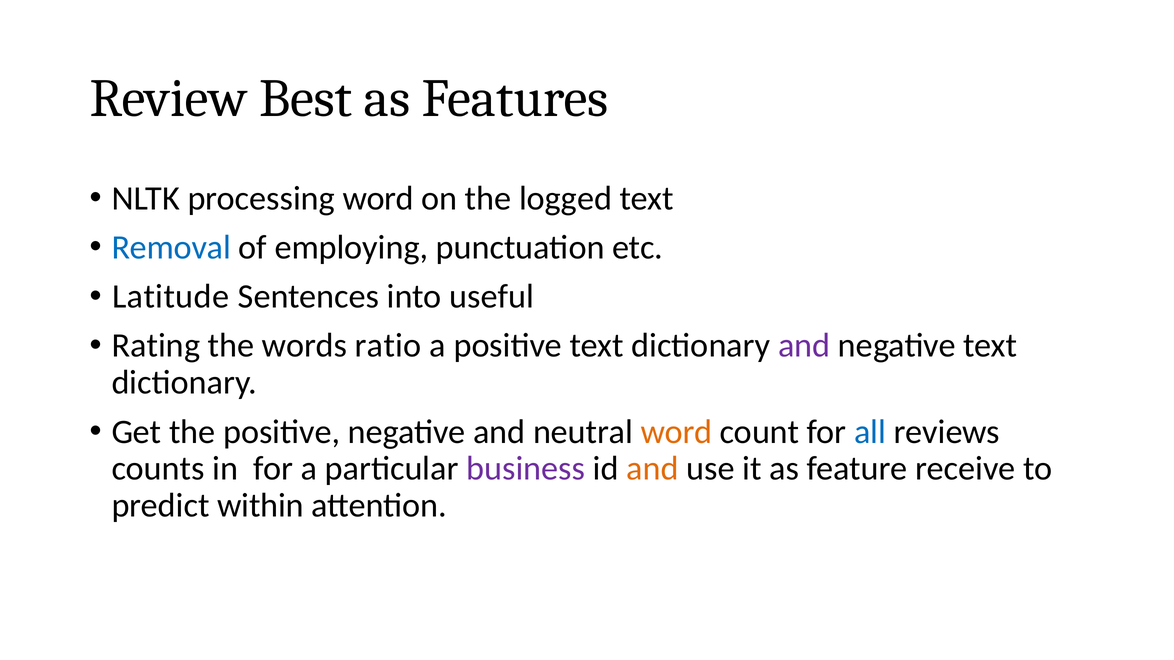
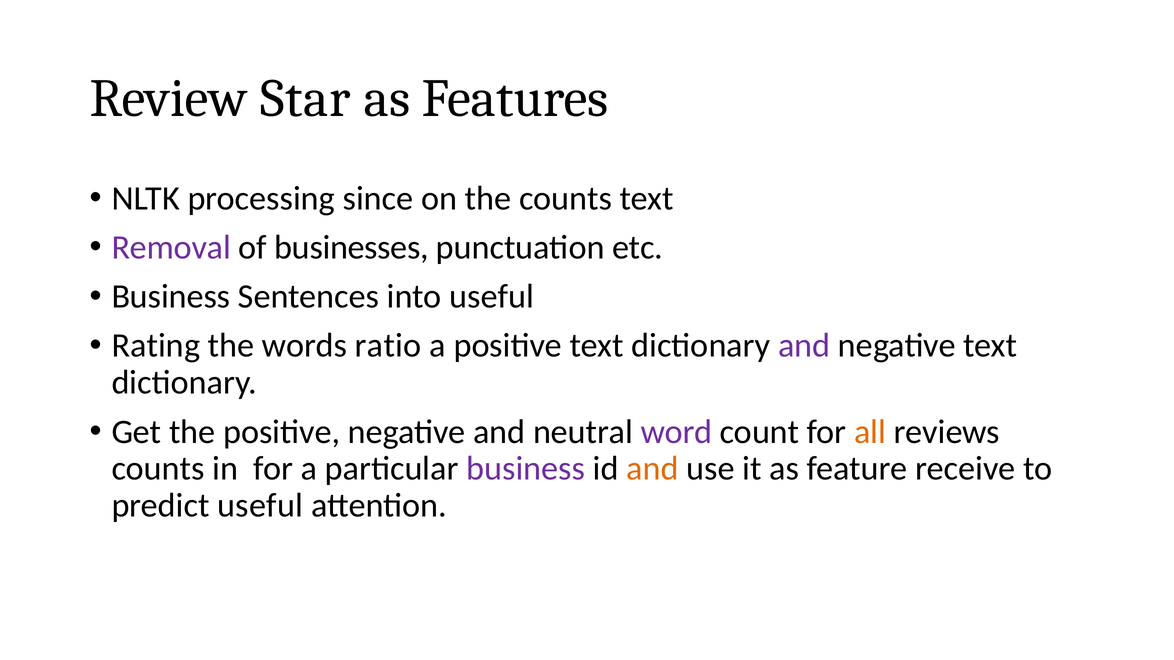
Best: Best -> Star
processing word: word -> since
the logged: logged -> counts
Removal colour: blue -> purple
employing: employing -> businesses
Latitude at (171, 297): Latitude -> Business
word at (676, 432) colour: orange -> purple
all colour: blue -> orange
predict within: within -> useful
